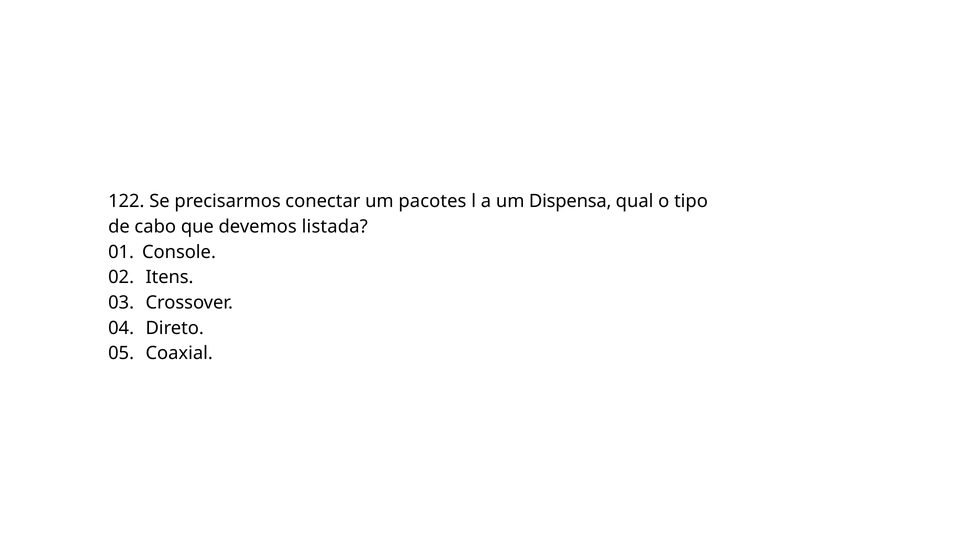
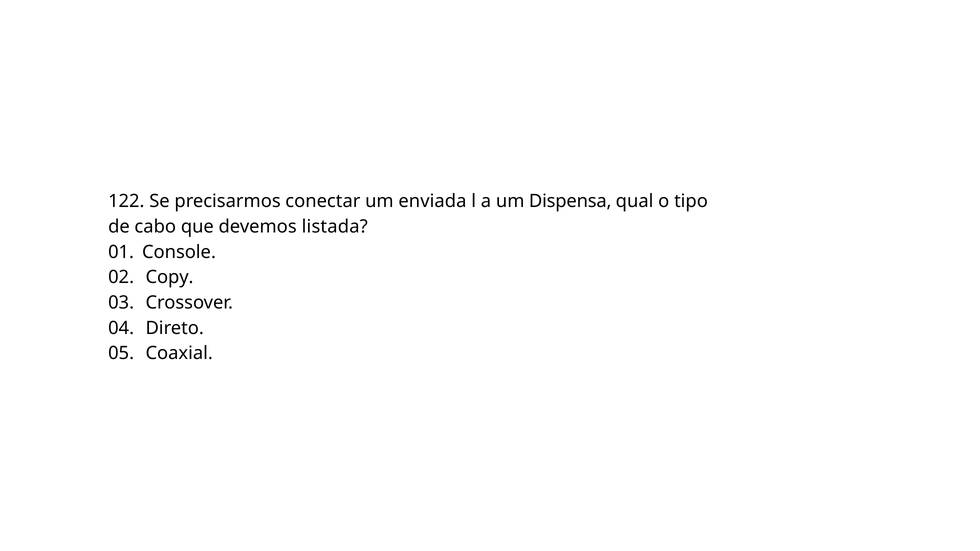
pacotes: pacotes -> enviada
Itens: Itens -> Copy
